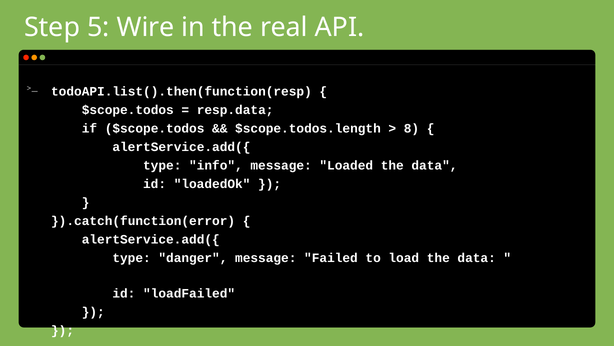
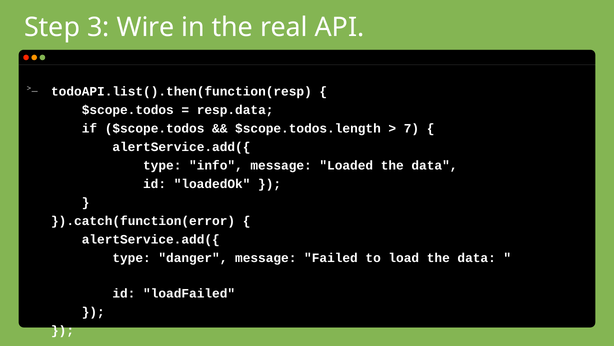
5: 5 -> 3
8: 8 -> 7
